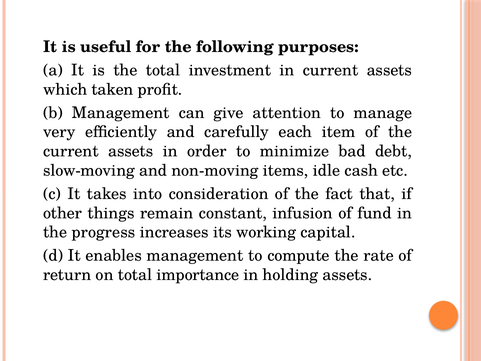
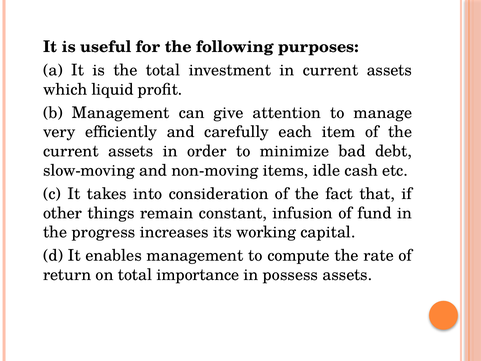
taken: taken -> liquid
holding: holding -> possess
